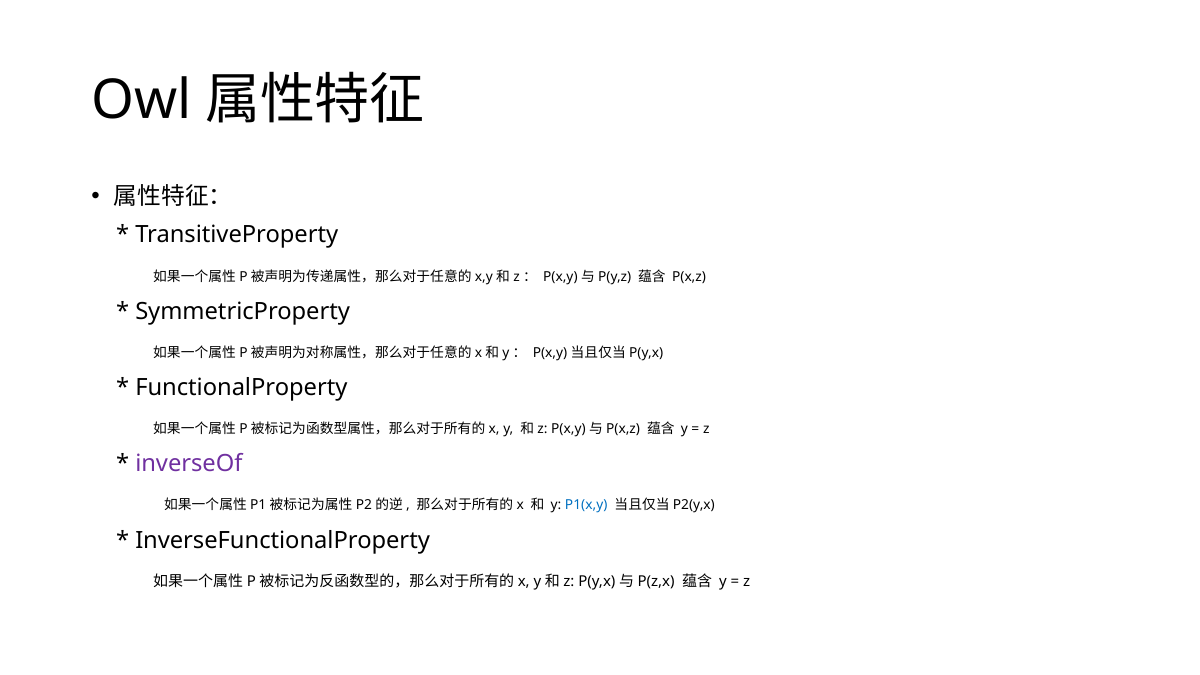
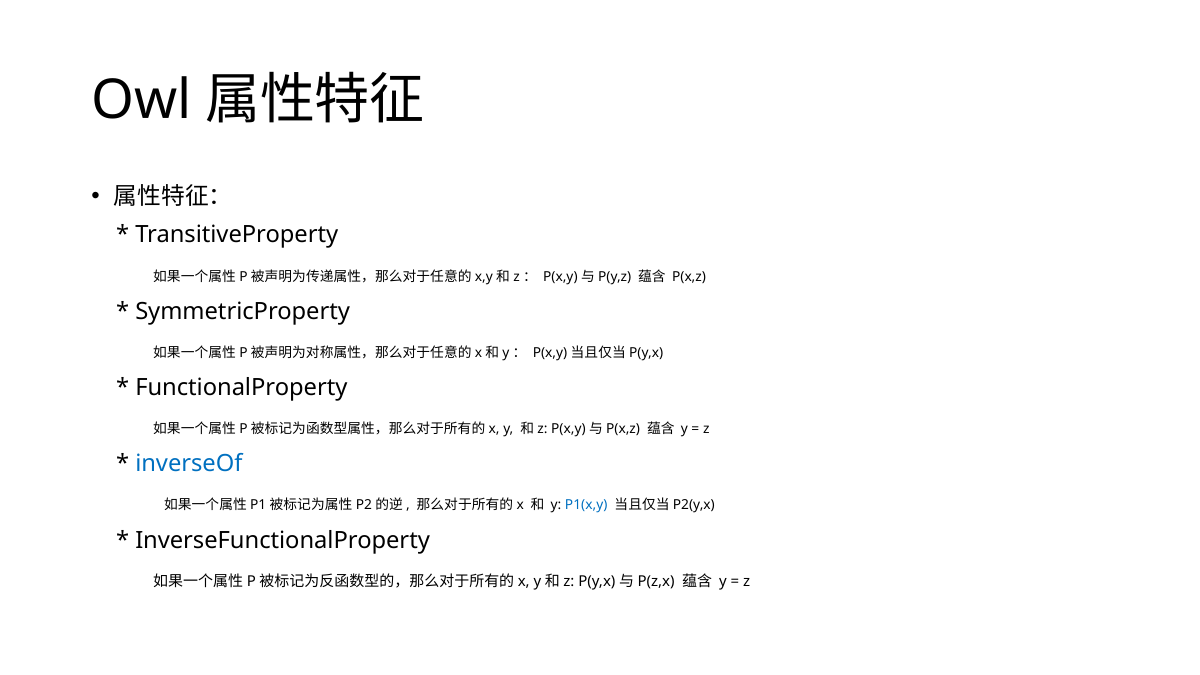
inverseOf colour: purple -> blue
